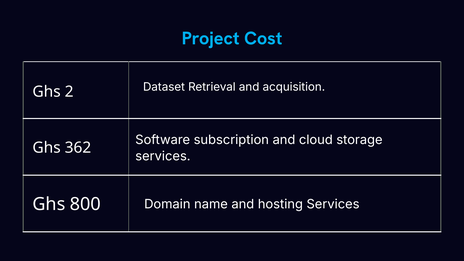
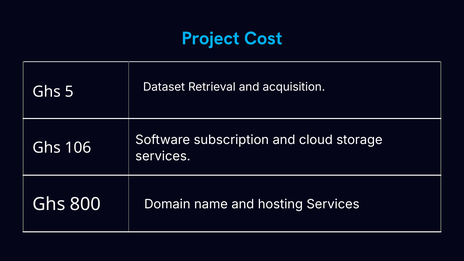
2: 2 -> 5
362: 362 -> 106
